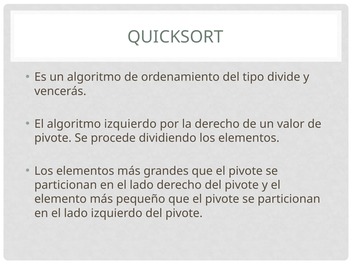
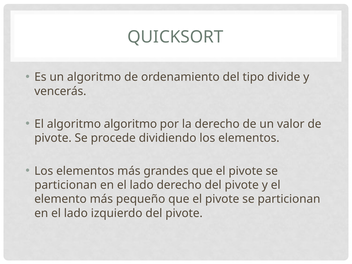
algoritmo izquierdo: izquierdo -> algoritmo
